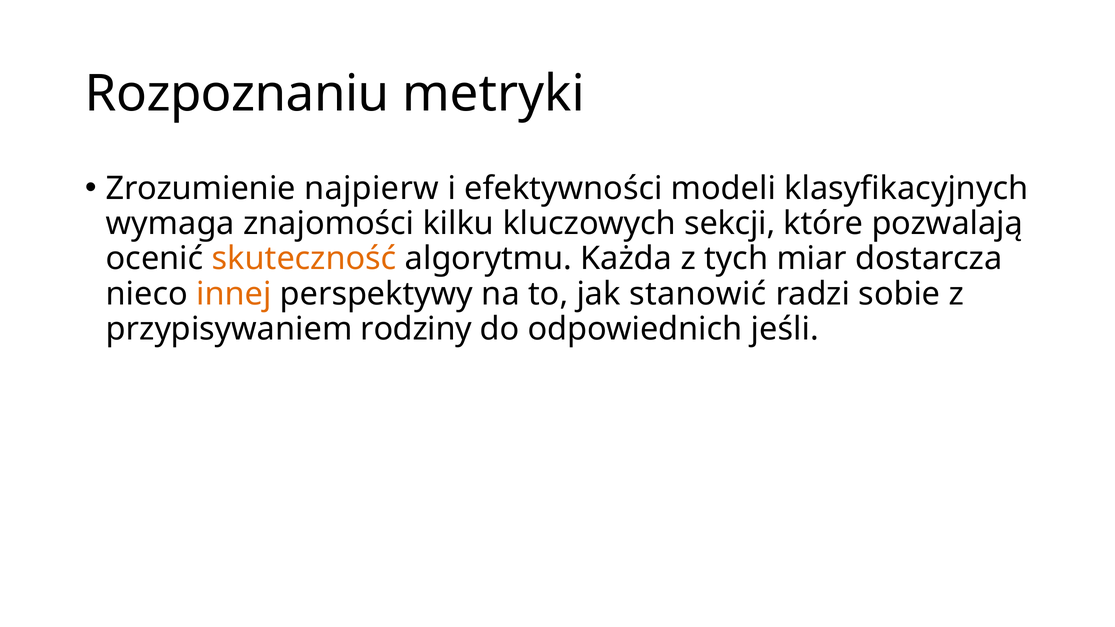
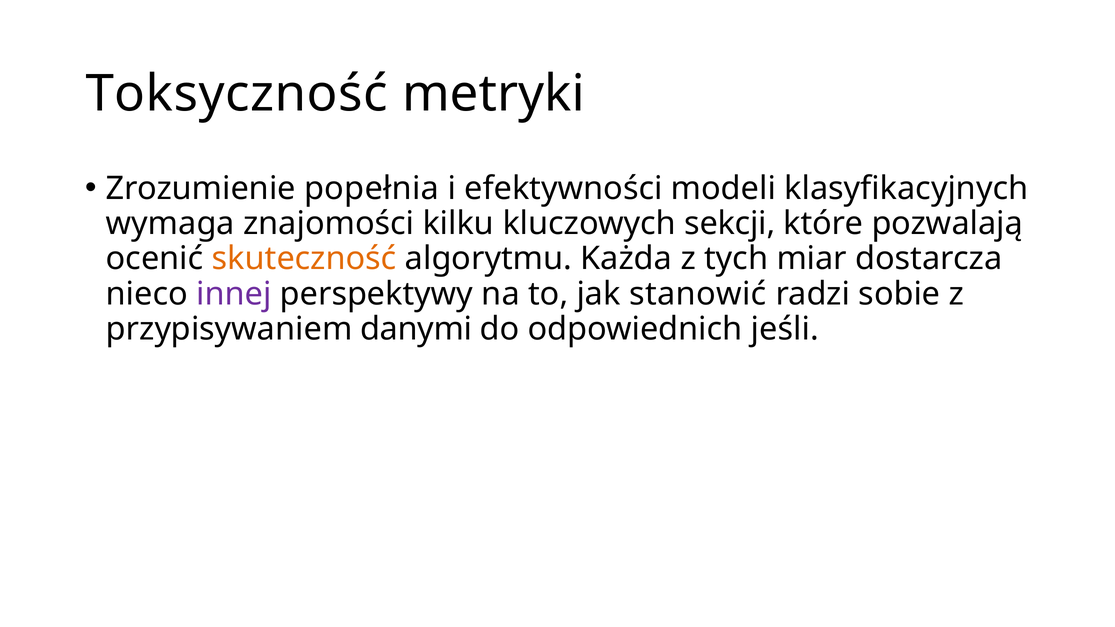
Rozpoznaniu: Rozpoznaniu -> Toksyczność
najpierw: najpierw -> popełnia
innej colour: orange -> purple
rodziny: rodziny -> danymi
